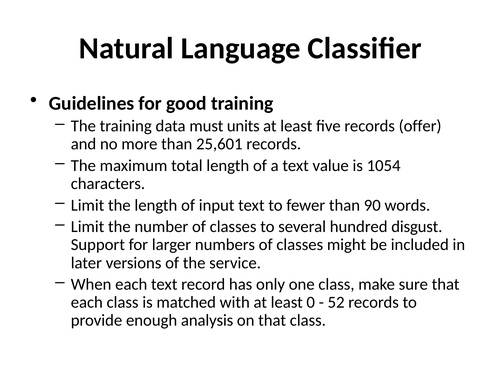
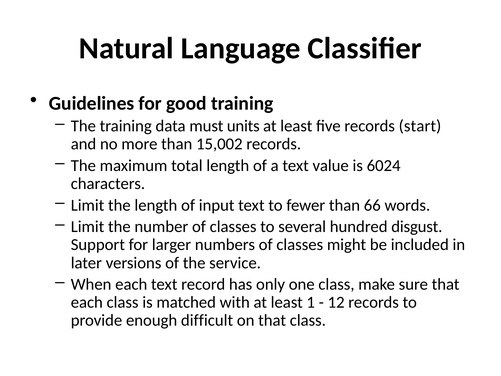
offer: offer -> start
25,601: 25,601 -> 15,002
1054: 1054 -> 6024
90: 90 -> 66
0: 0 -> 1
52: 52 -> 12
analysis: analysis -> difficult
